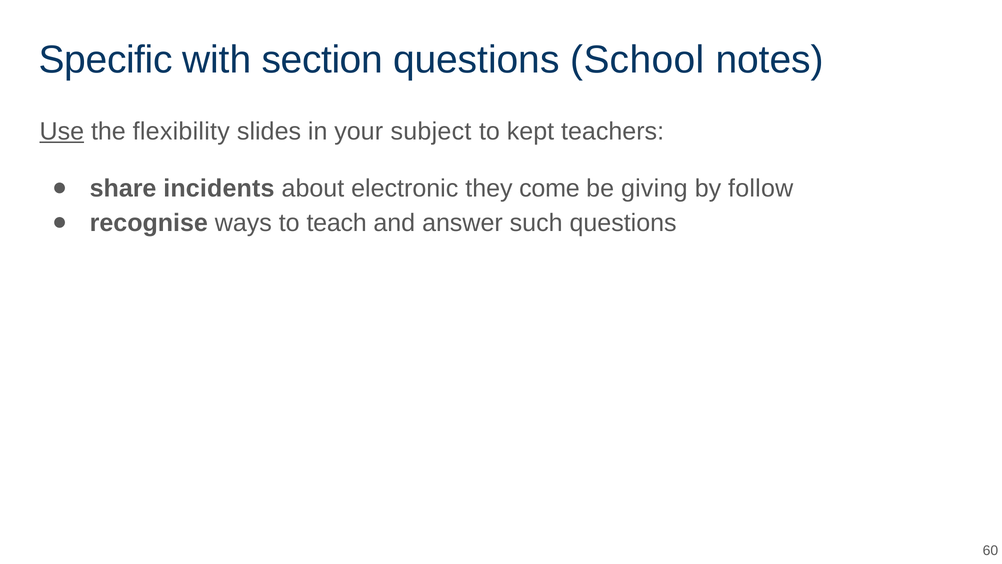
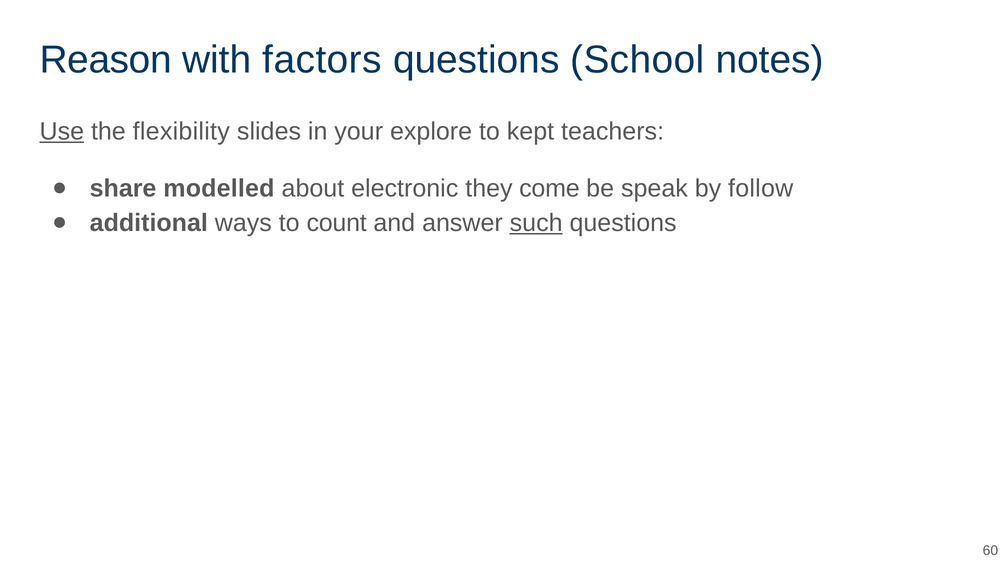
Specific: Specific -> Reason
section: section -> factors
subject: subject -> explore
incidents: incidents -> modelled
giving: giving -> speak
recognise: recognise -> additional
teach: teach -> count
such underline: none -> present
